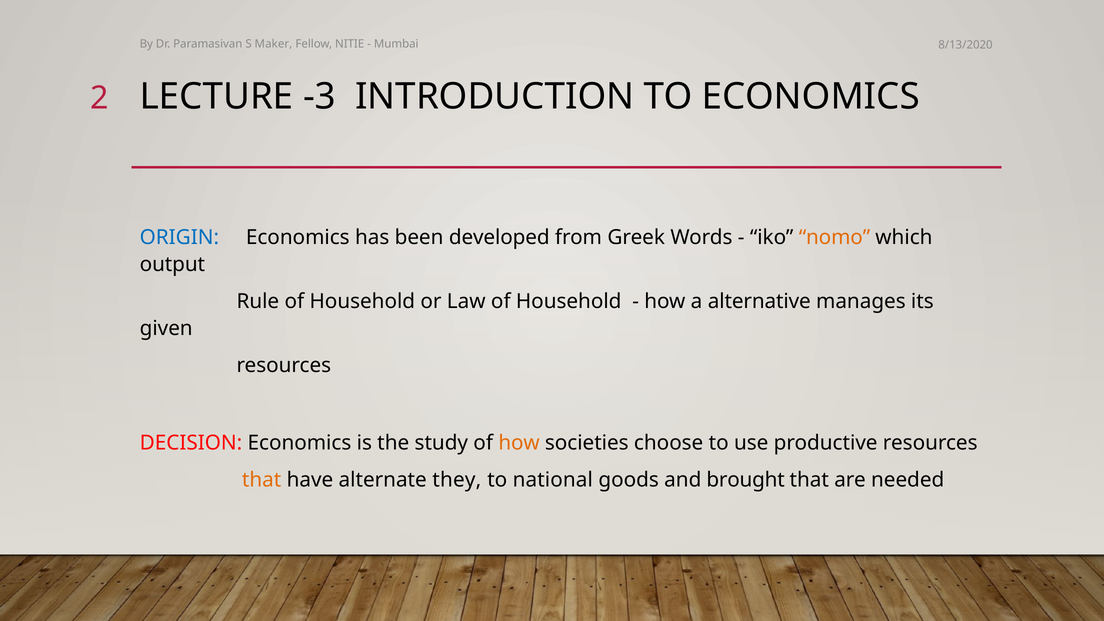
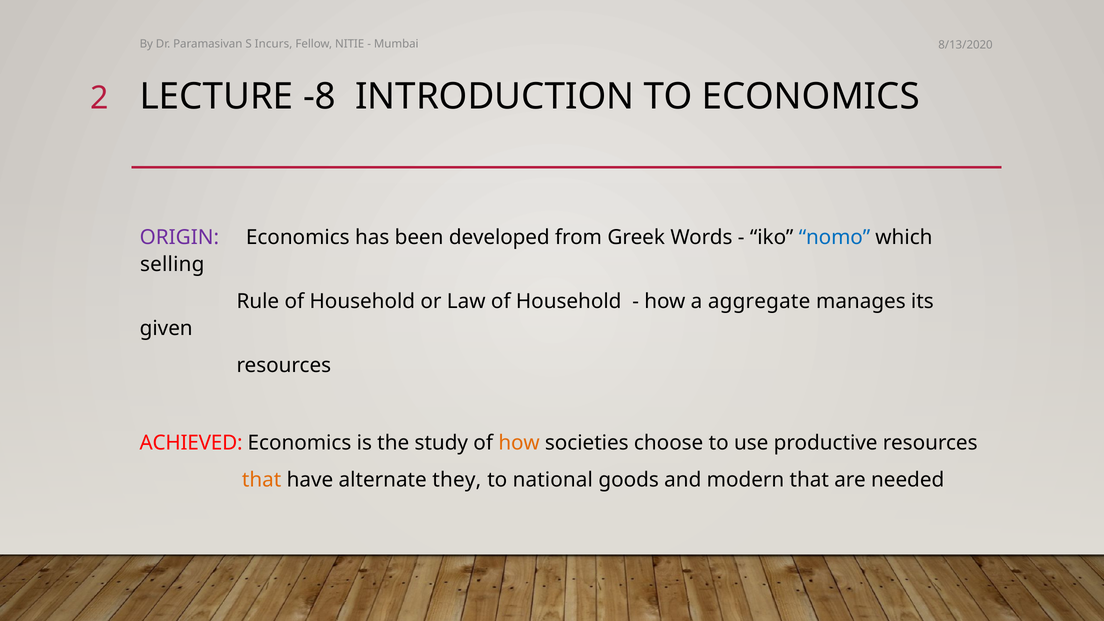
Maker: Maker -> Incurs
-3: -3 -> -8
ORIGIN colour: blue -> purple
nomo colour: orange -> blue
output: output -> selling
alternative: alternative -> aggregate
DECISION: DECISION -> ACHIEVED
brought: brought -> modern
